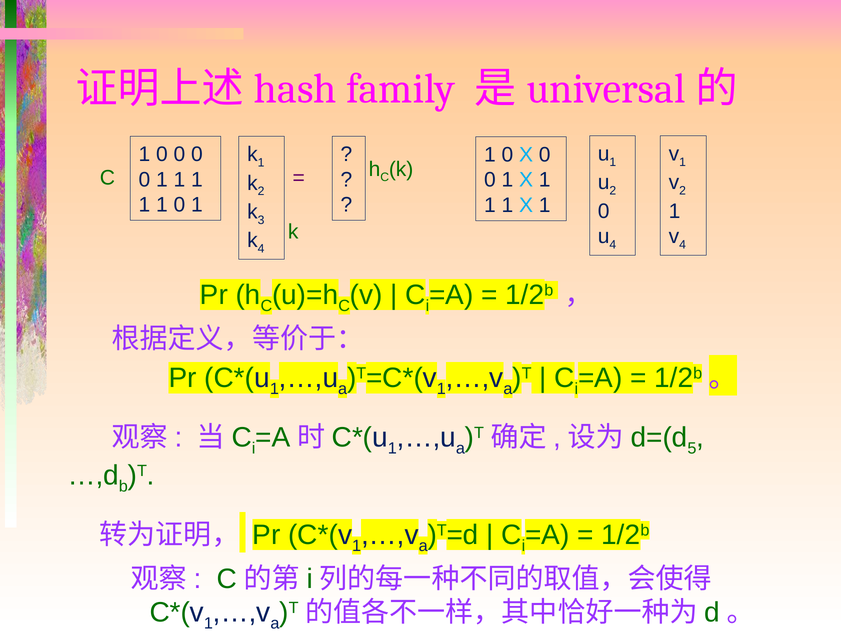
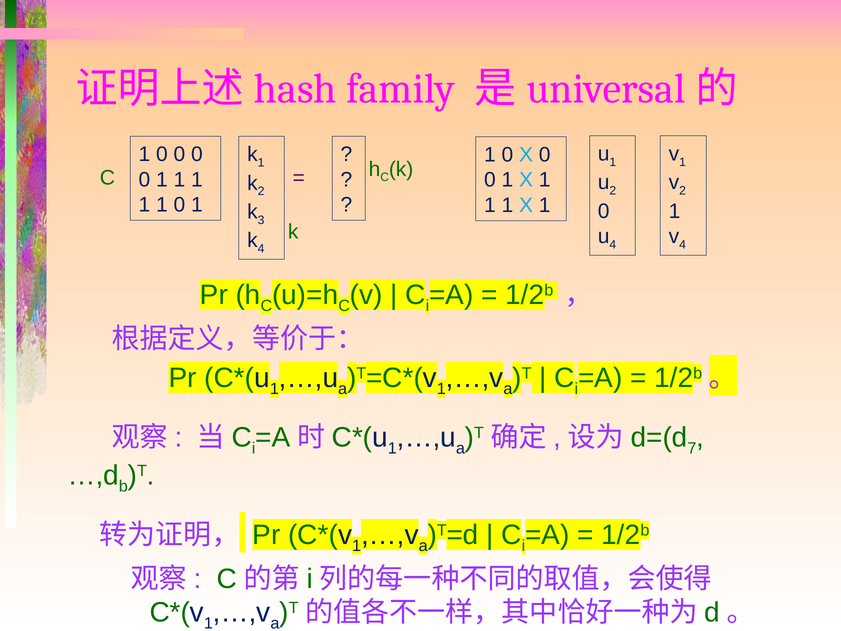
5: 5 -> 7
